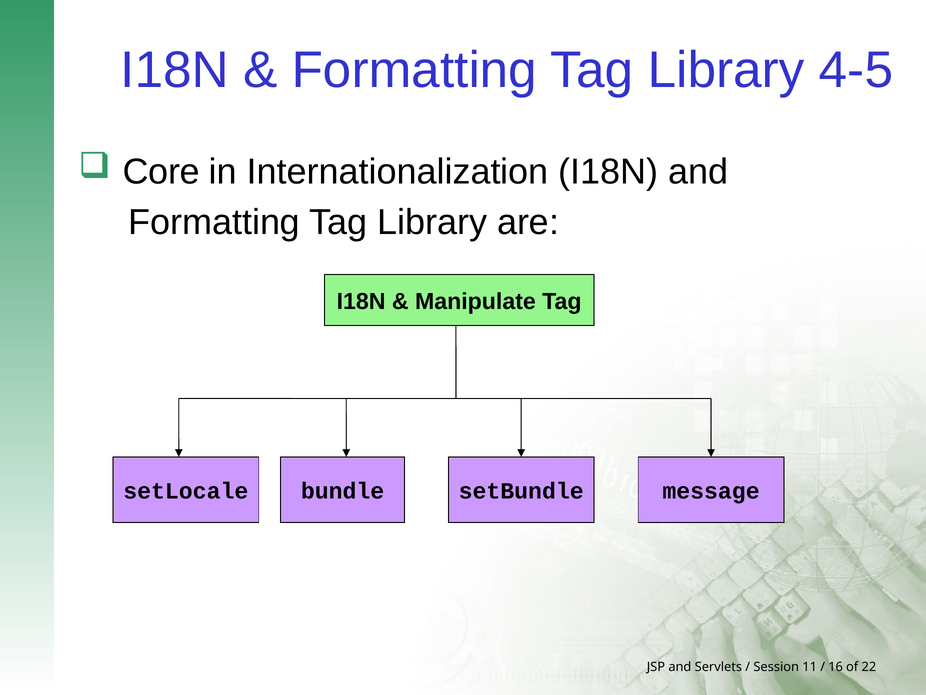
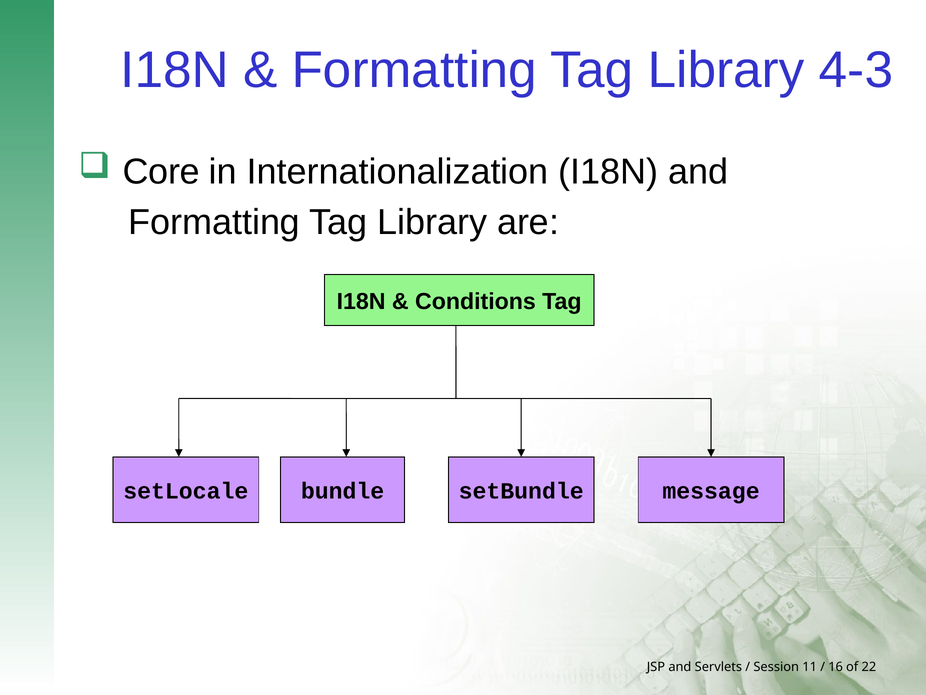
4-5: 4-5 -> 4-3
Manipulate: Manipulate -> Conditions
